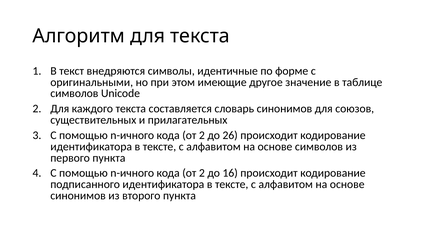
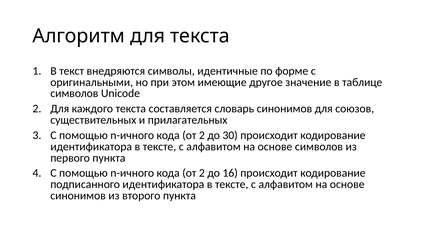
26: 26 -> 30
